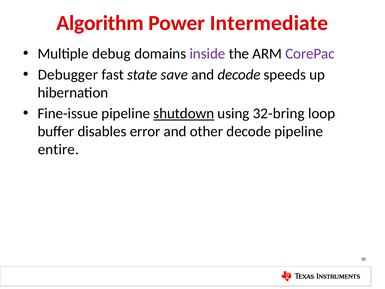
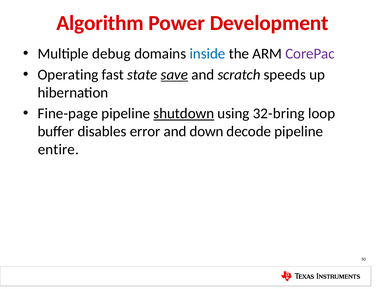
Intermediate: Intermediate -> Development
inside colour: purple -> blue
Debugger: Debugger -> Operating
save underline: none -> present
and decode: decode -> scratch
Fine-issue: Fine-issue -> Fine-page
other: other -> down
